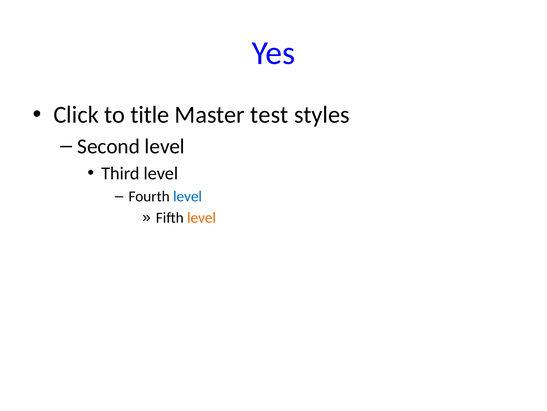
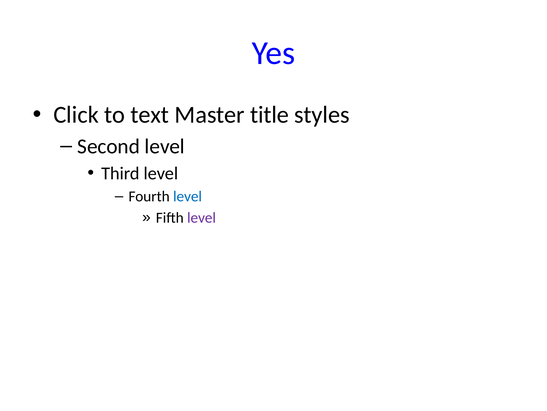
title: title -> text
test: test -> title
level at (202, 217) colour: orange -> purple
